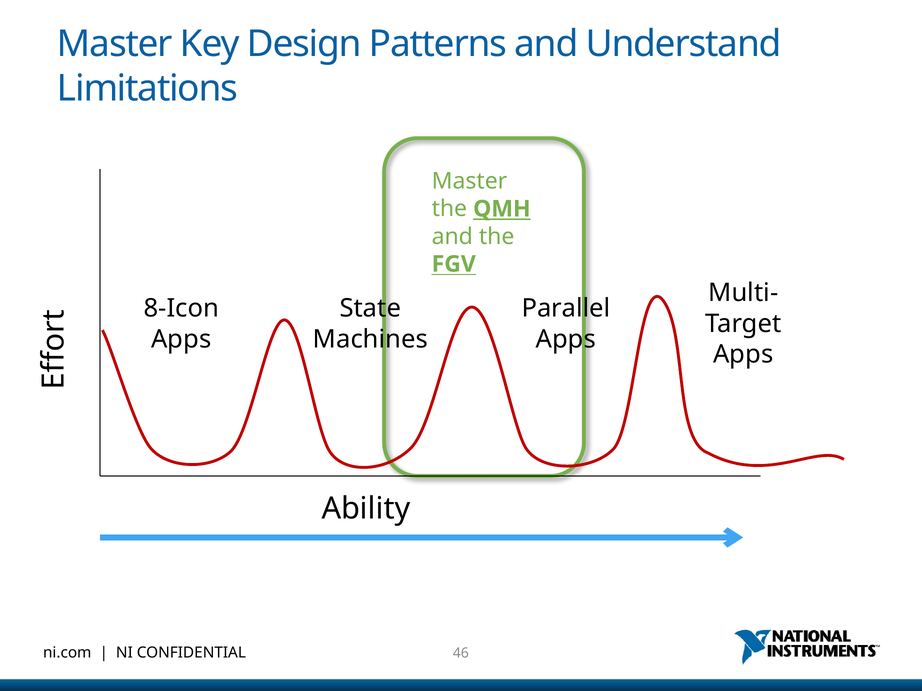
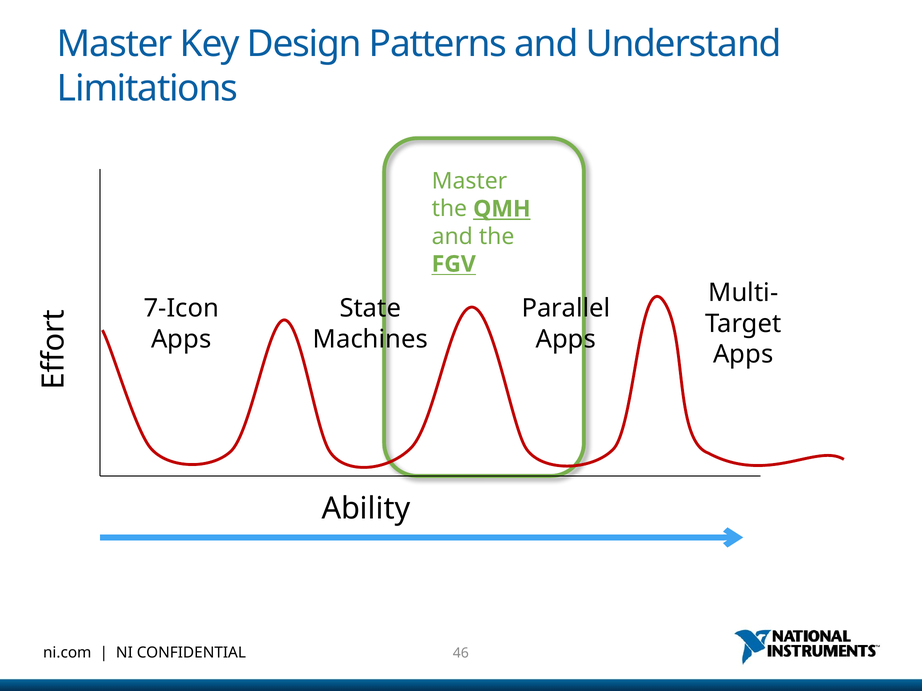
8-Icon: 8-Icon -> 7-Icon
